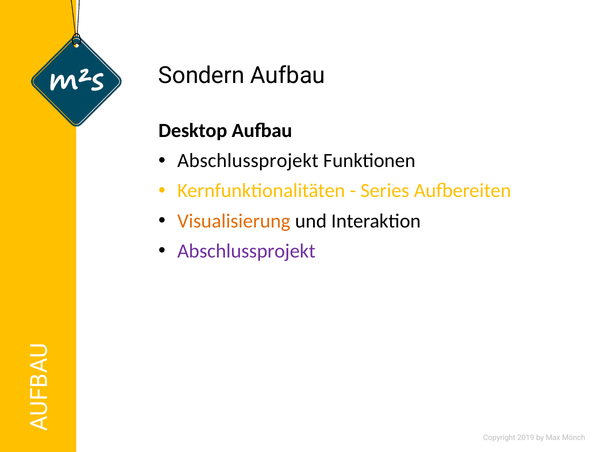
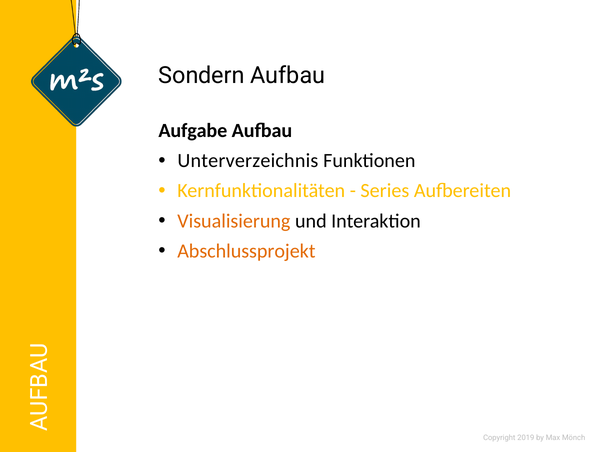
Desktop: Desktop -> Aufgabe
Abschlussprojekt at (248, 161): Abschlussprojekt -> Unterverzeichnis
Abschlussprojekt at (246, 251) colour: purple -> orange
